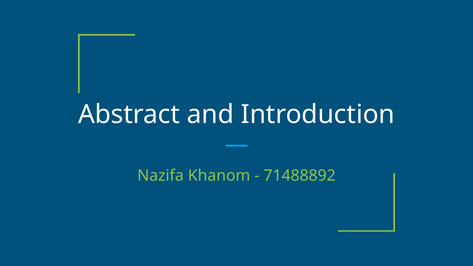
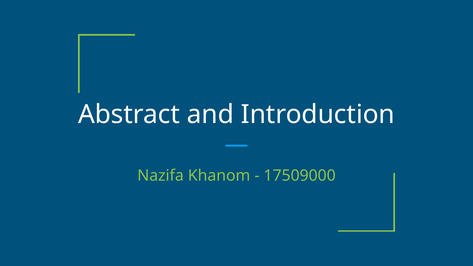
71488892: 71488892 -> 17509000
